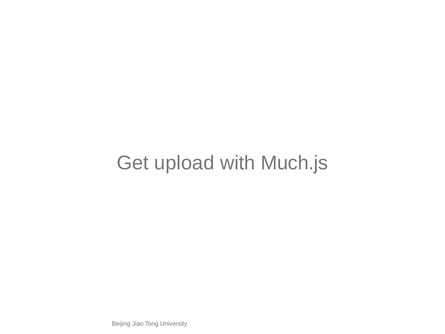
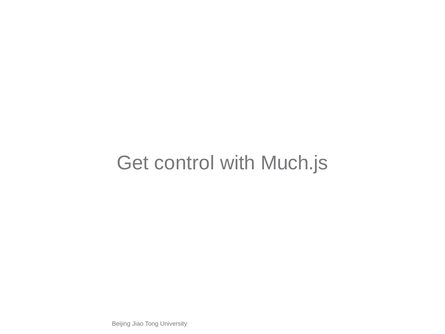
upload: upload -> control
